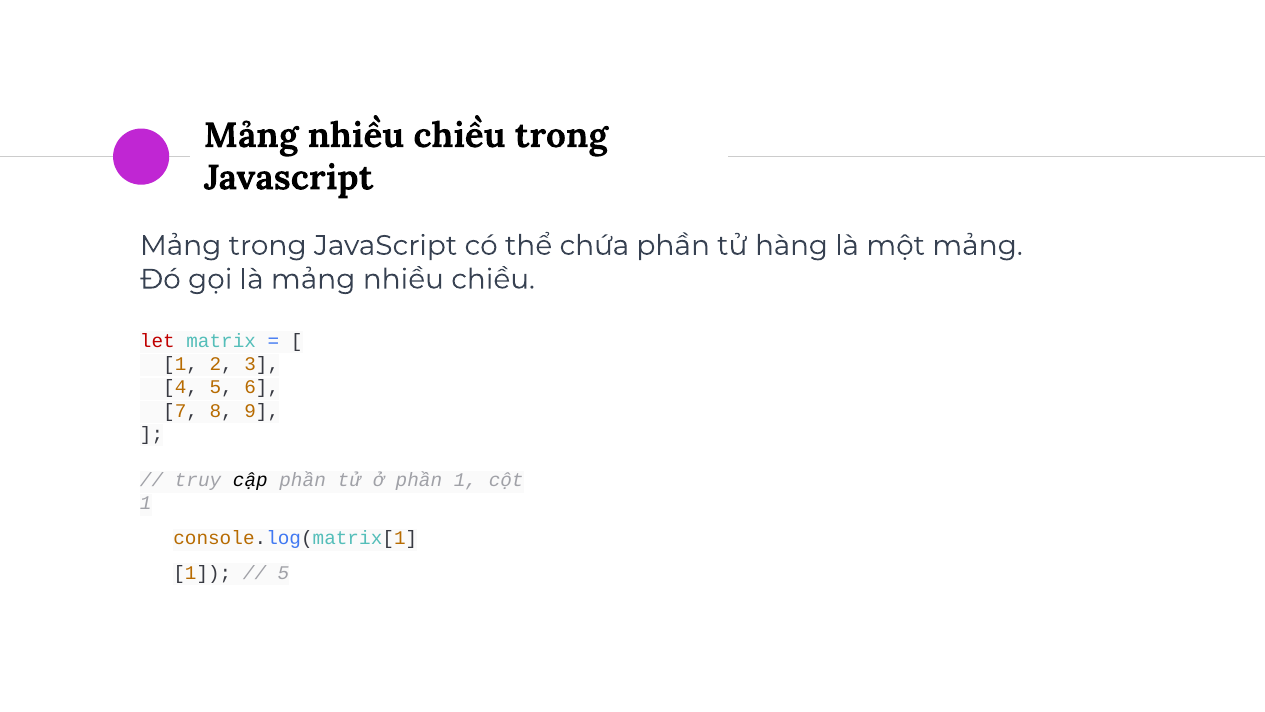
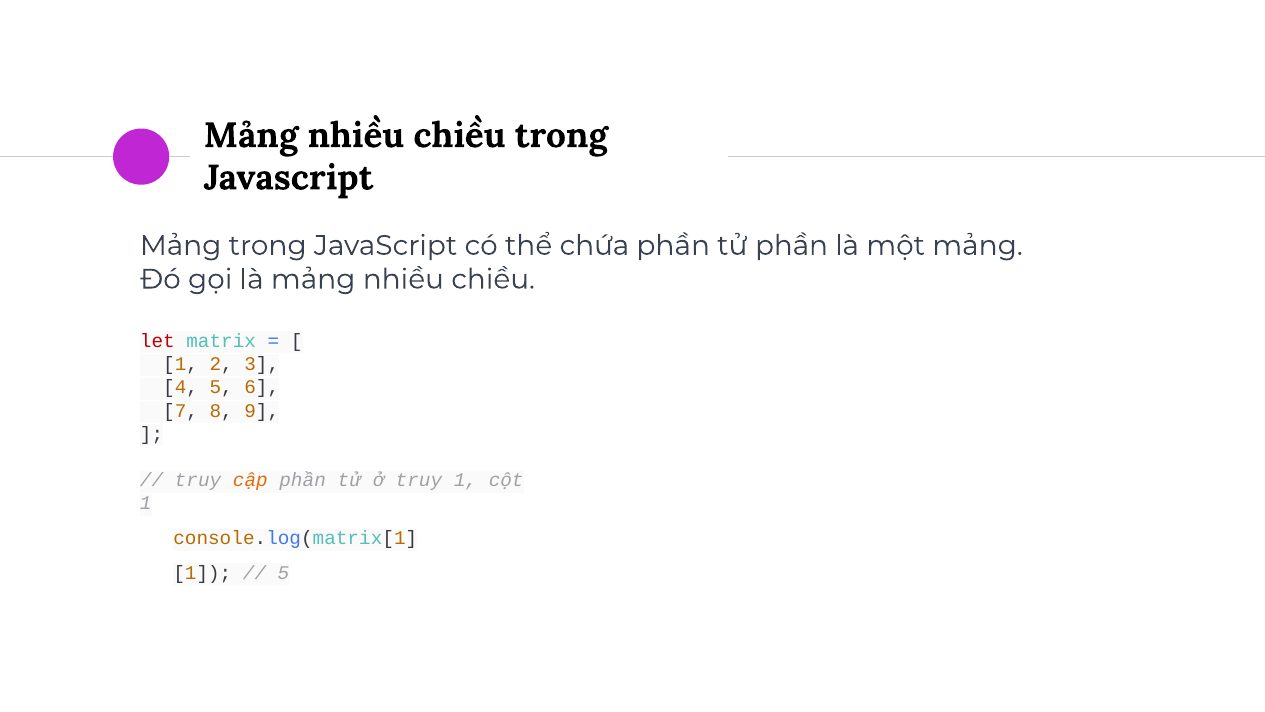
tử hàng: hàng -> phần
cập colour: black -> orange
ở phần: phần -> truy
